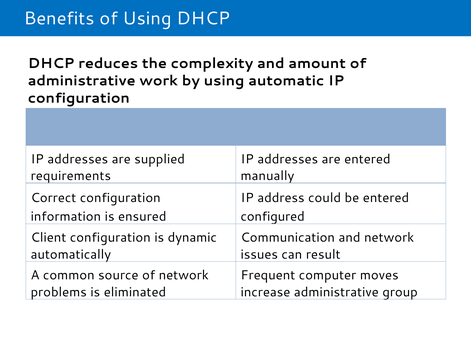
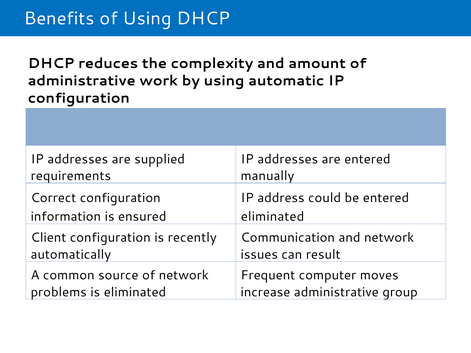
configured at (273, 217): configured -> eliminated
dynamic: dynamic -> recently
